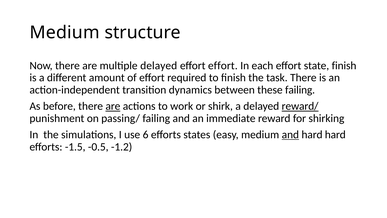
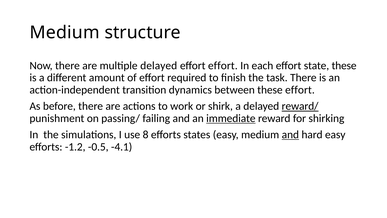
state finish: finish -> these
these failing: failing -> effort
are at (113, 106) underline: present -> none
immediate underline: none -> present
6: 6 -> 8
hard hard: hard -> easy
-1.5: -1.5 -> -1.2
-1.2: -1.2 -> -4.1
